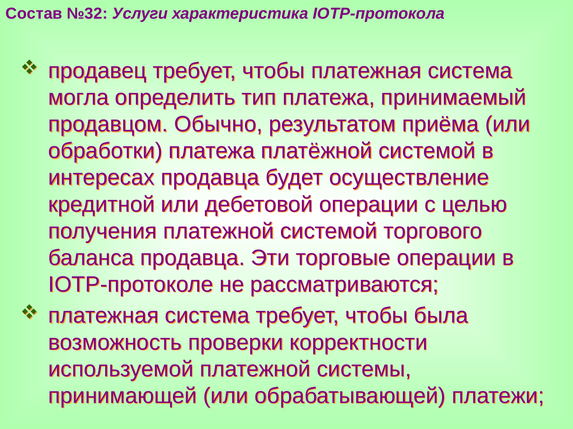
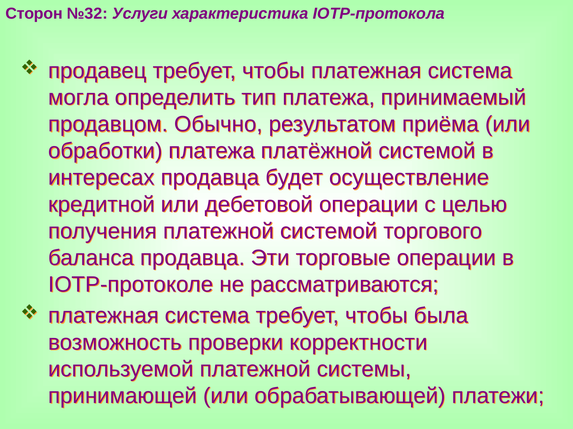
Состав: Состав -> Сторон
